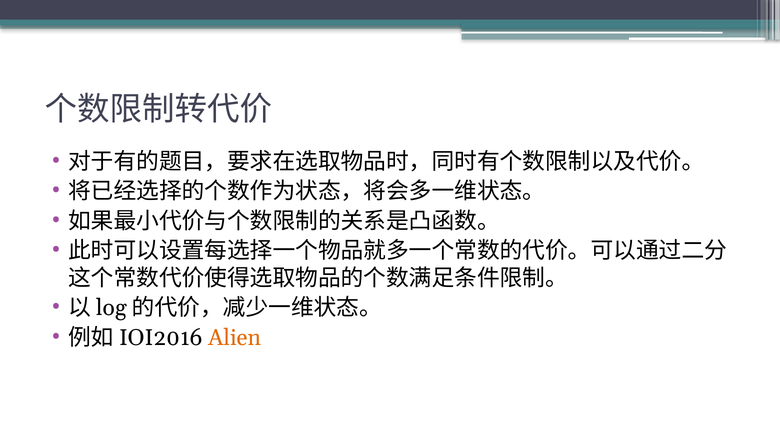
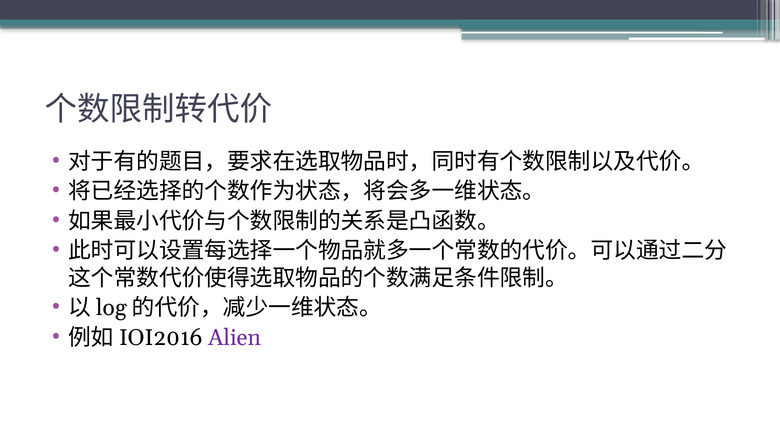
Alien colour: orange -> purple
